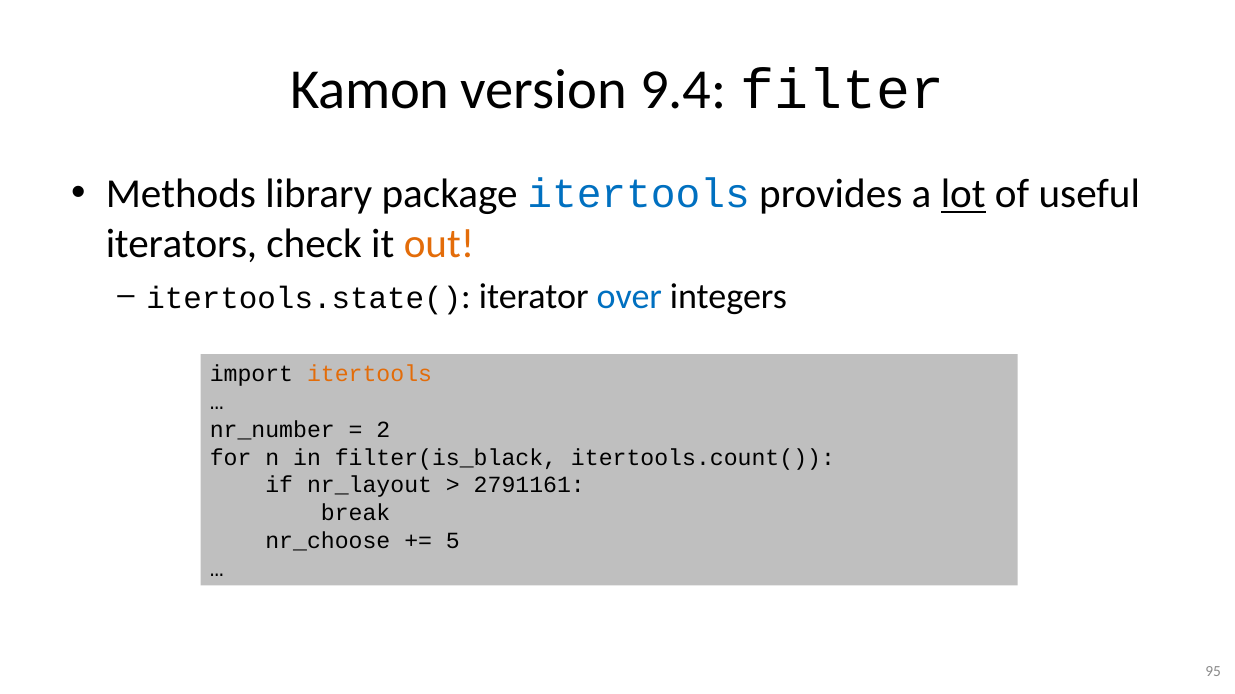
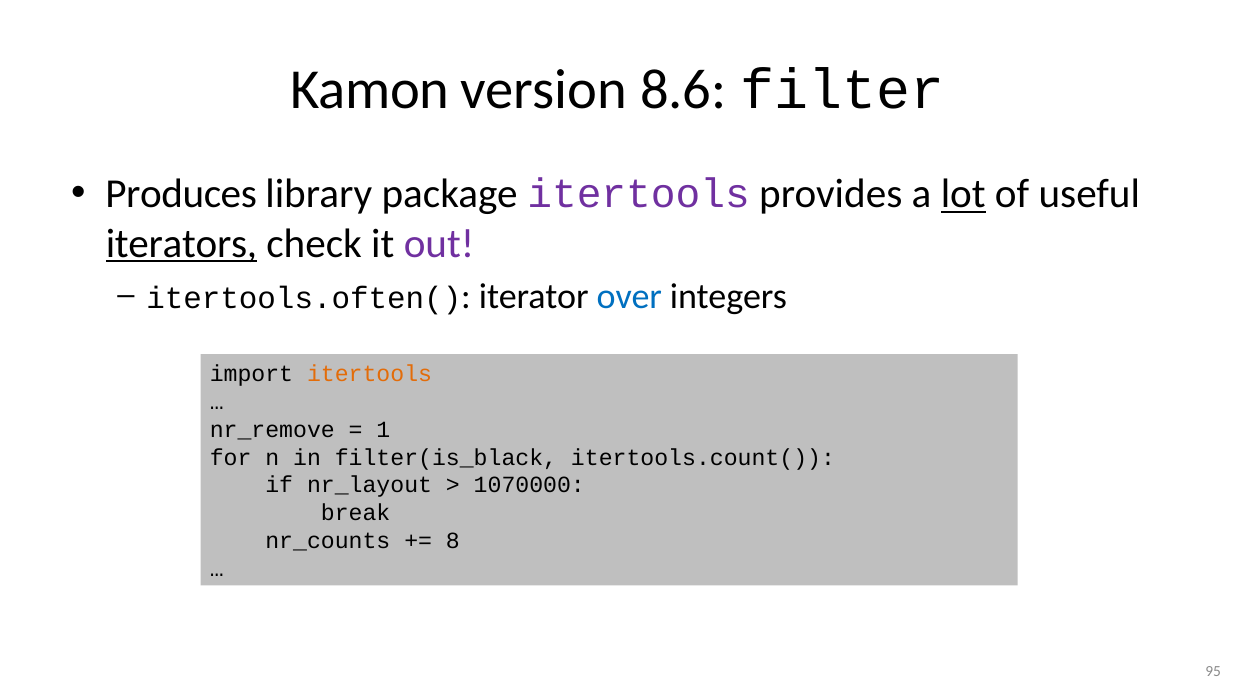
9.4: 9.4 -> 8.6
Methods: Methods -> Produces
itertools at (639, 194) colour: blue -> purple
iterators underline: none -> present
out colour: orange -> purple
itertools.state(: itertools.state( -> itertools.often(
nr_number: nr_number -> nr_remove
2: 2 -> 1
2791161: 2791161 -> 1070000
nr_choose: nr_choose -> nr_counts
5: 5 -> 8
